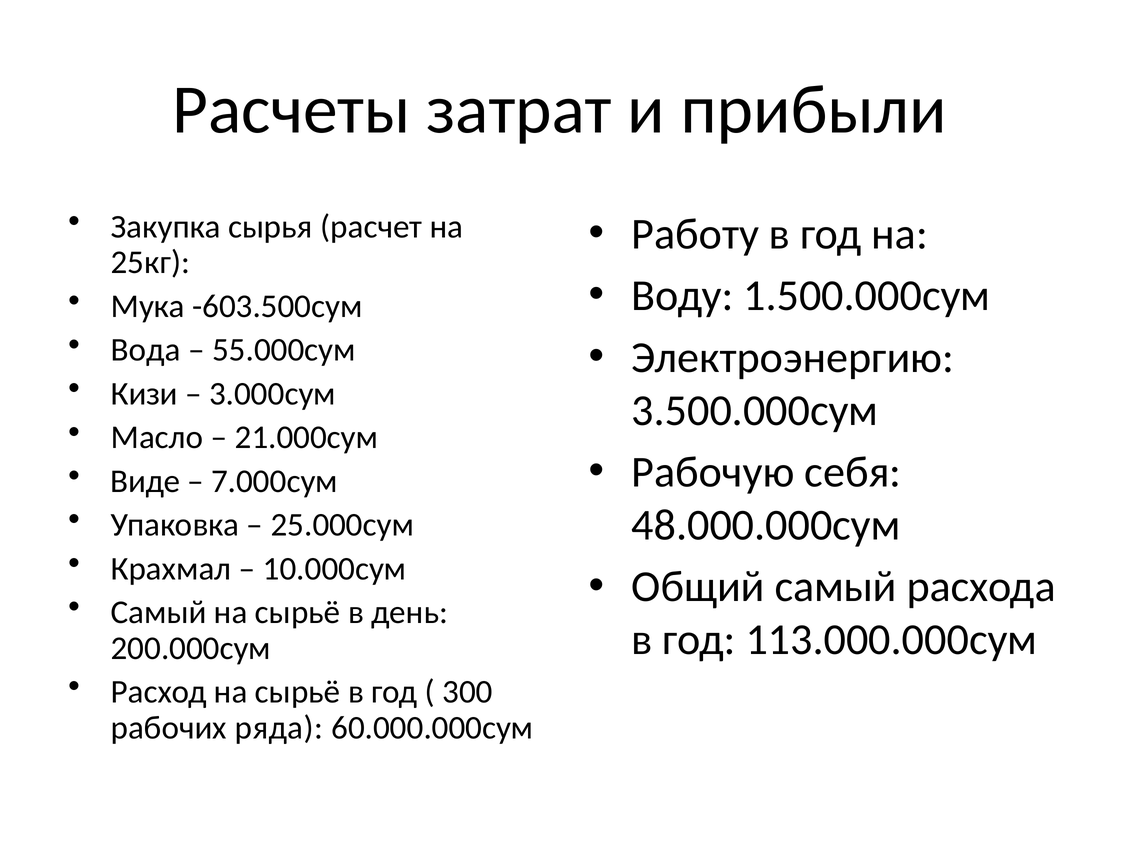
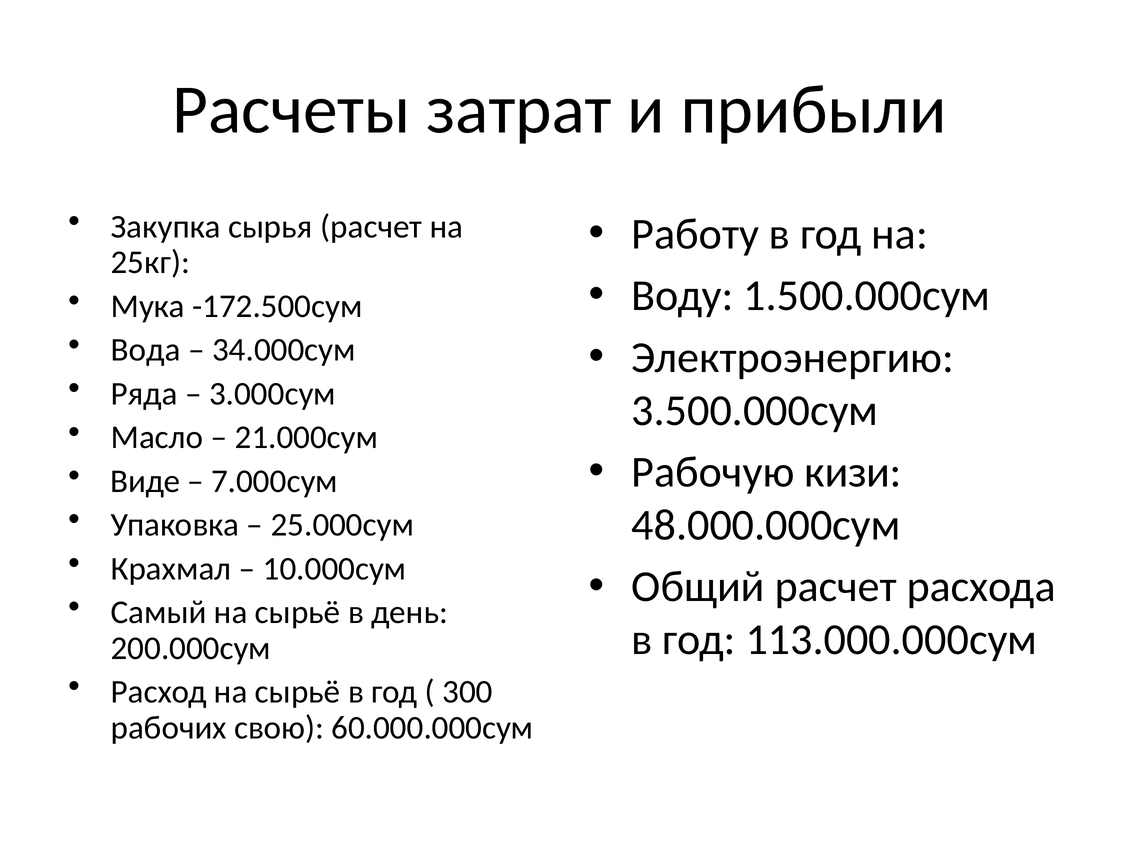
-603.500сум: -603.500сум -> -172.500сум
55.000сум: 55.000сум -> 34.000сум
Кизи: Кизи -> Ряда
себя: себя -> кизи
Общий самый: самый -> расчет
ряда: ряда -> свою
